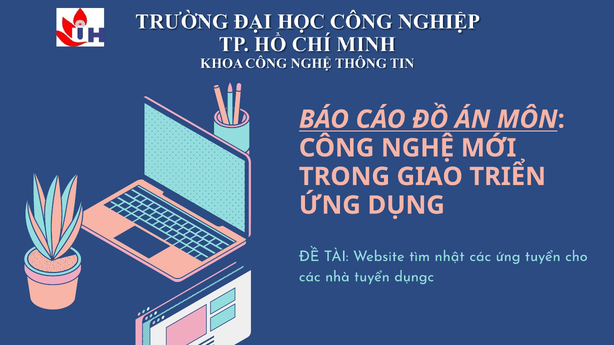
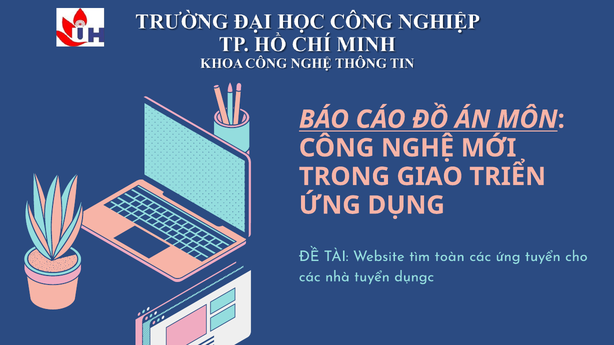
nhật: nhật -> toàn
